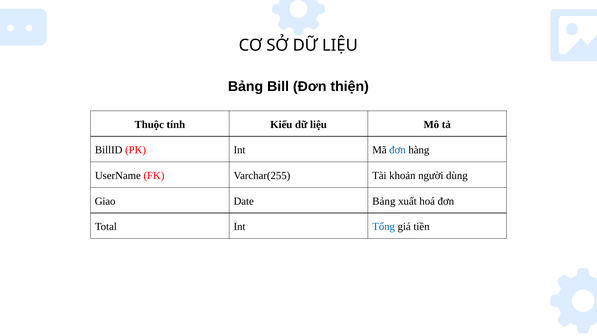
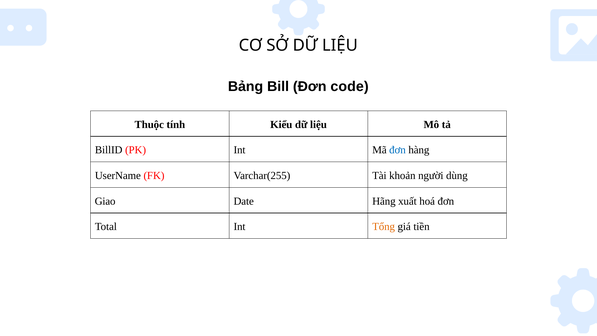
thiện: thiện -> code
Date Bảng: Bảng -> Hãng
Tổng colour: blue -> orange
